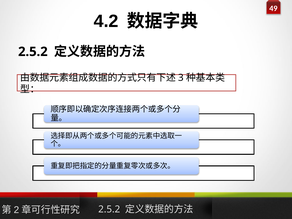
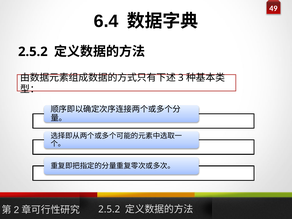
4.2: 4.2 -> 6.4
